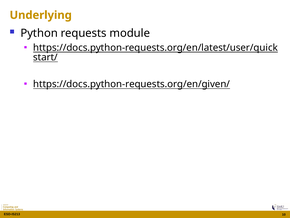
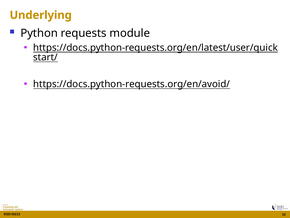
https://docs.python-requests.org/en/given/: https://docs.python-requests.org/en/given/ -> https://docs.python-requests.org/en/avoid/
